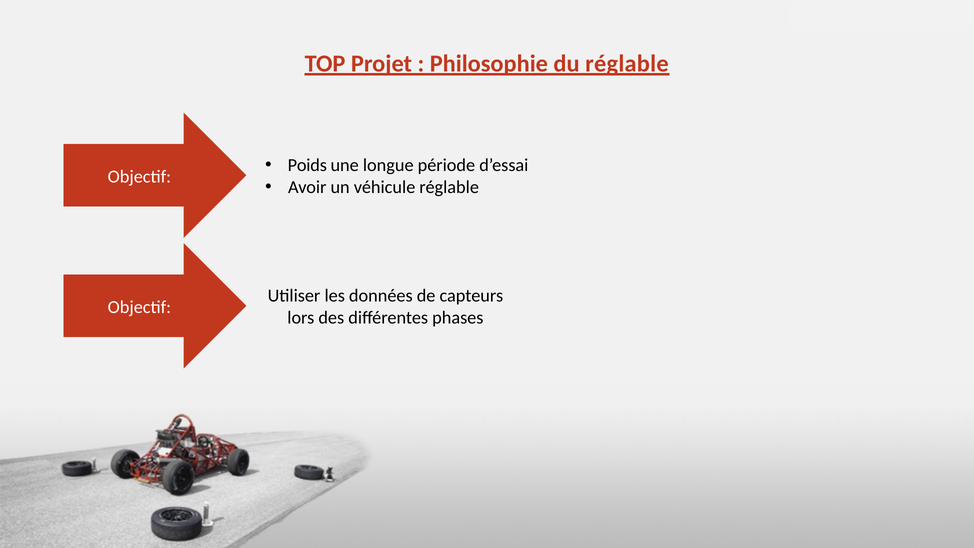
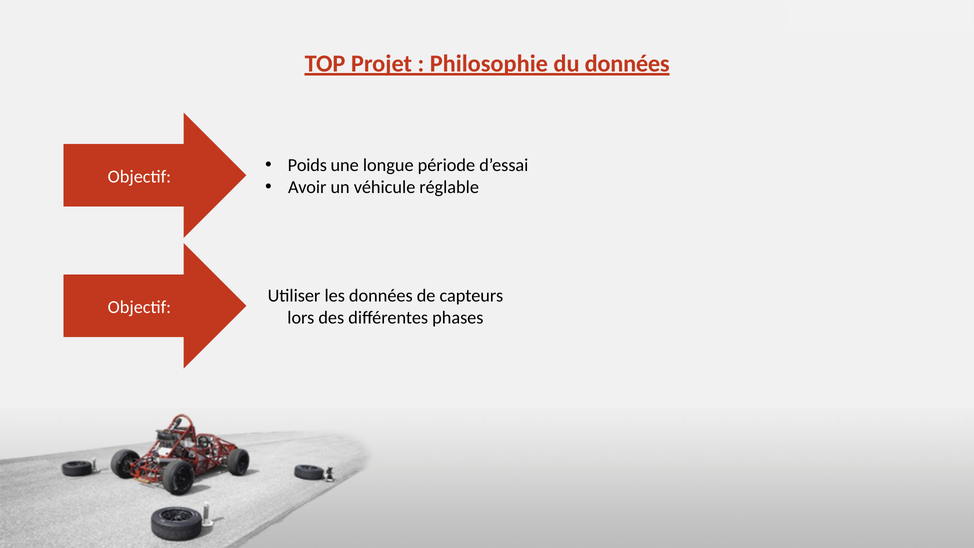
du réglable: réglable -> données
